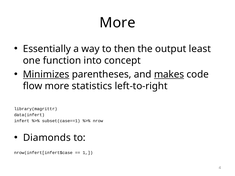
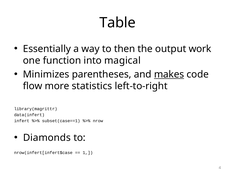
More at (117, 23): More -> Table
least: least -> work
concept: concept -> magical
Minimizes underline: present -> none
